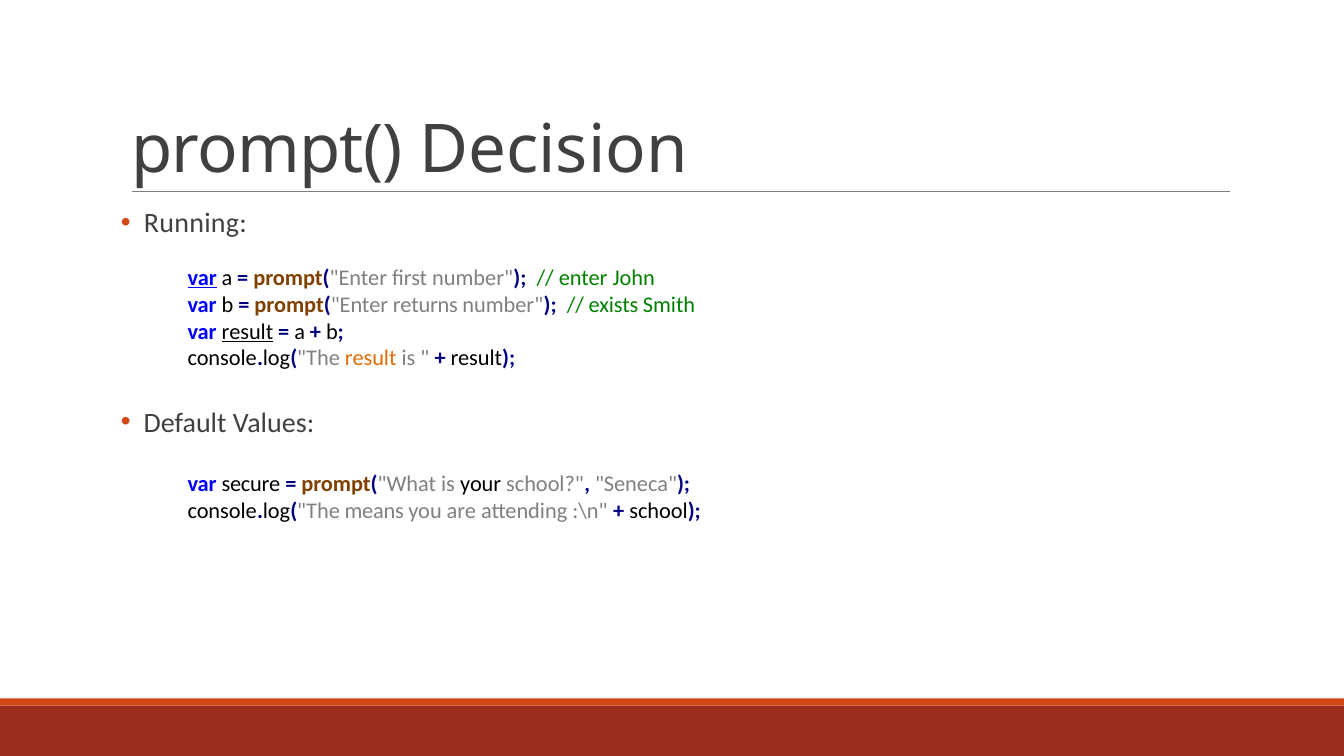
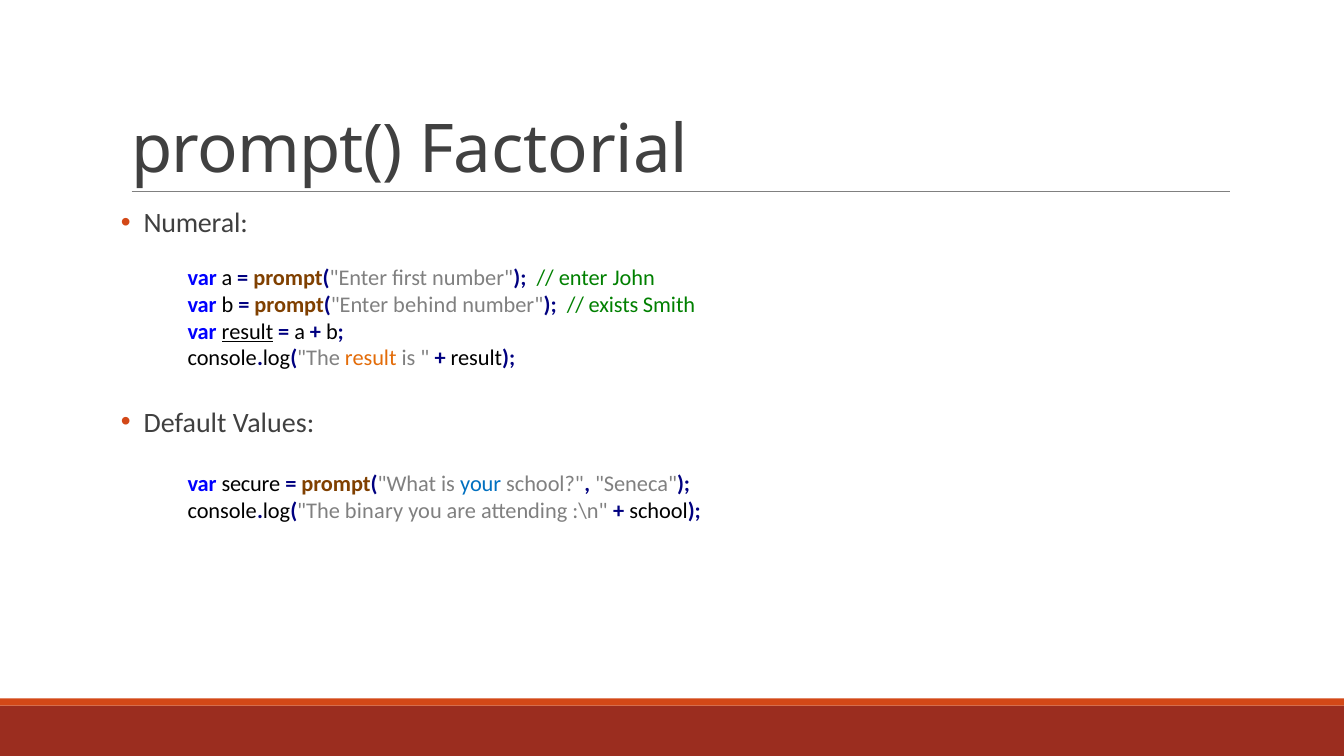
Decision: Decision -> Factorial
Running: Running -> Numeral
var at (202, 278) underline: present -> none
returns: returns -> behind
your colour: black -> blue
means: means -> binary
